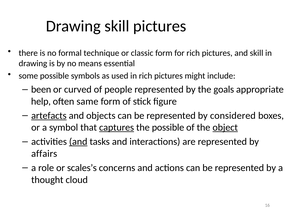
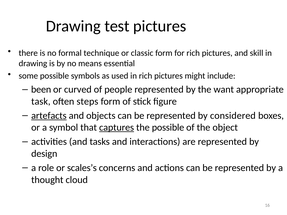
Drawing skill: skill -> test
goals: goals -> want
help: help -> task
same: same -> steps
object underline: present -> none
and at (78, 142) underline: present -> none
affairs: affairs -> design
